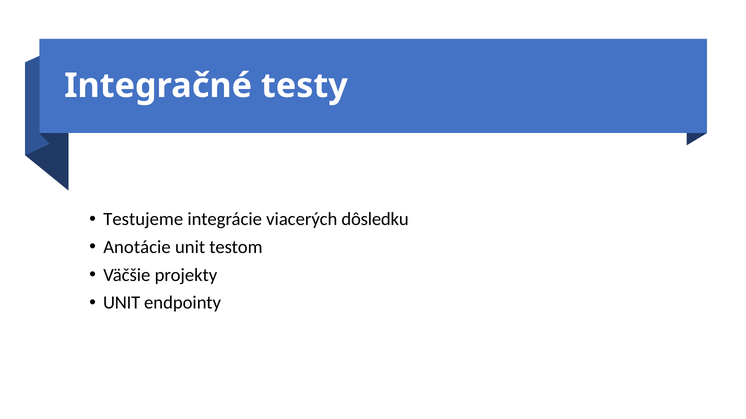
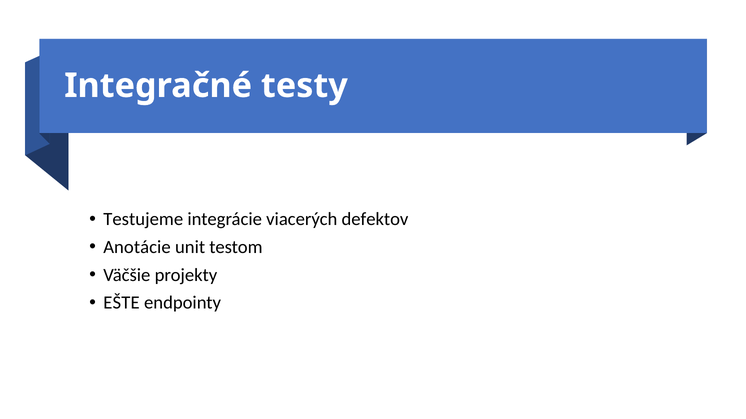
dôsledku: dôsledku -> defektov
UNIT at (122, 303): UNIT -> EŠTE
